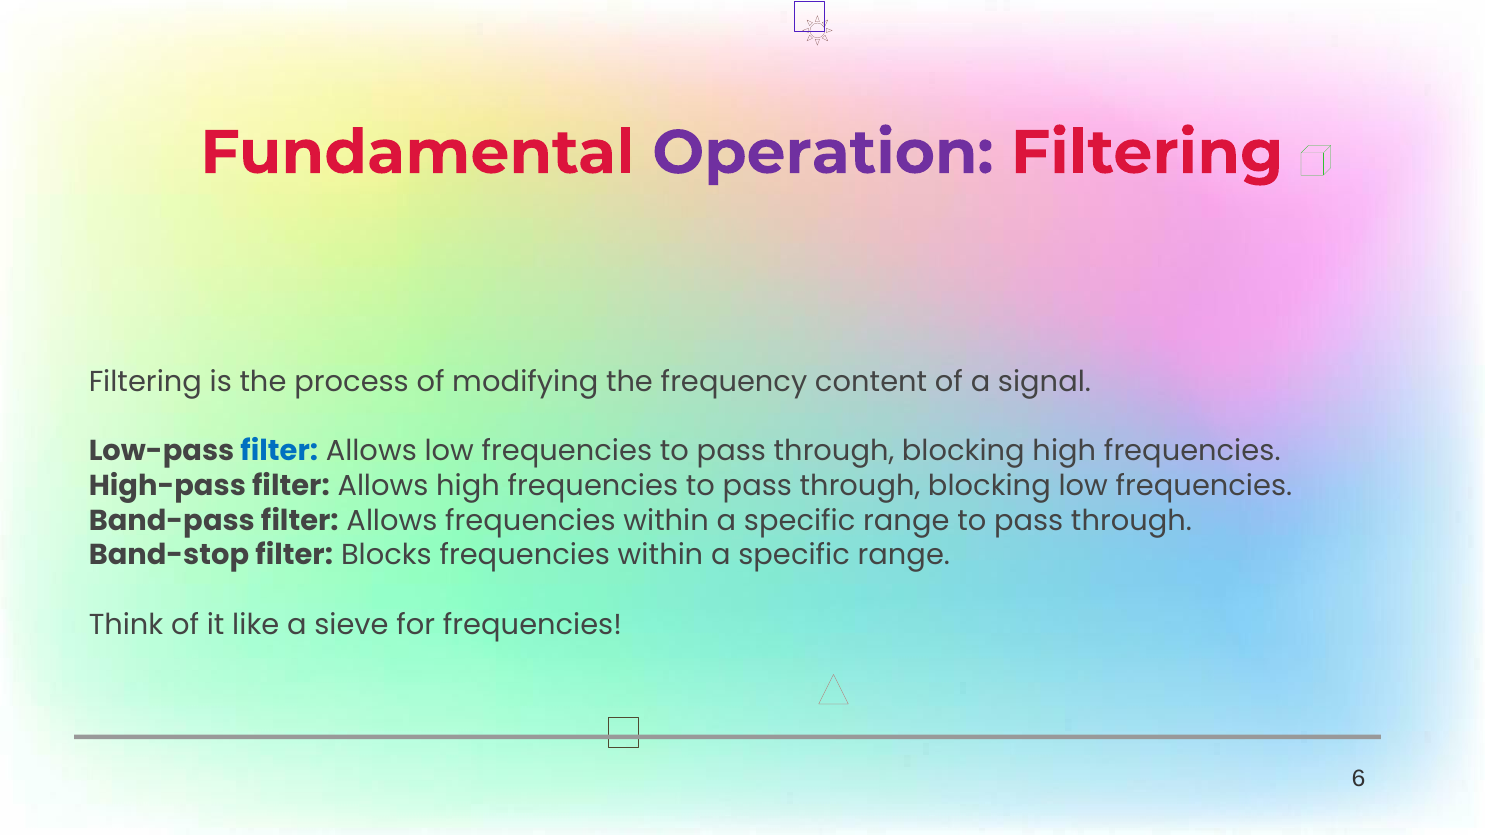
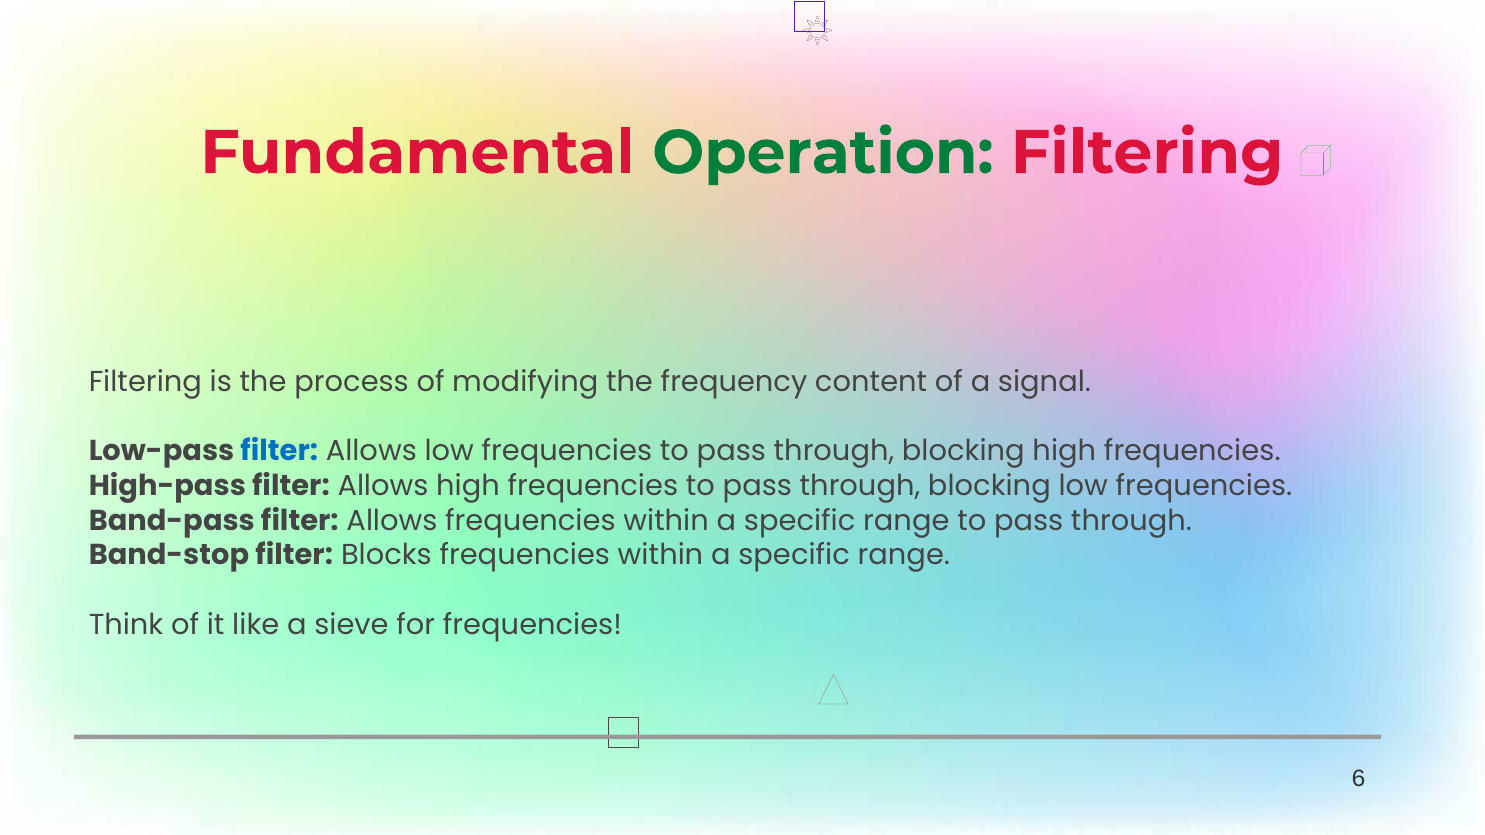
Operation colour: purple -> green
